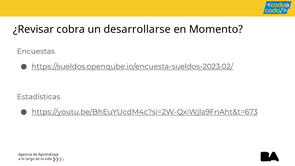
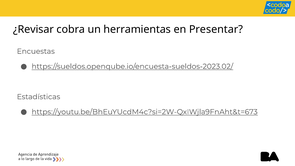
desarrollarse: desarrollarse -> herramientas
Momento: Momento -> Presentar
